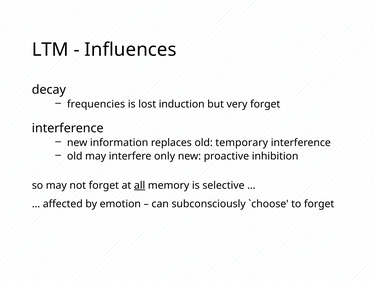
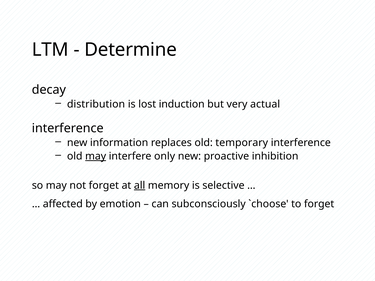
Influences: Influences -> Determine
frequencies: frequencies -> distribution
very forget: forget -> actual
may at (96, 156) underline: none -> present
